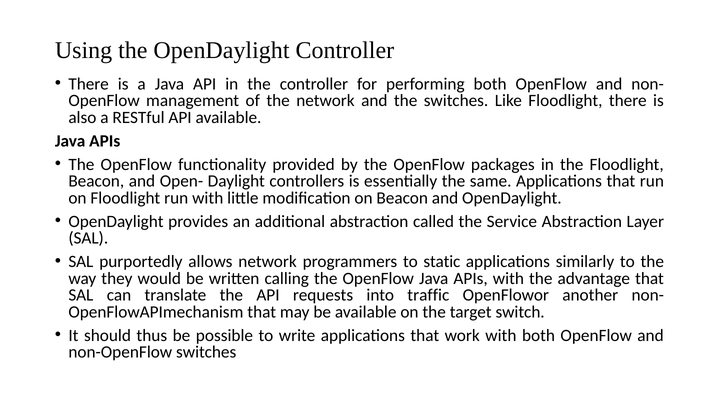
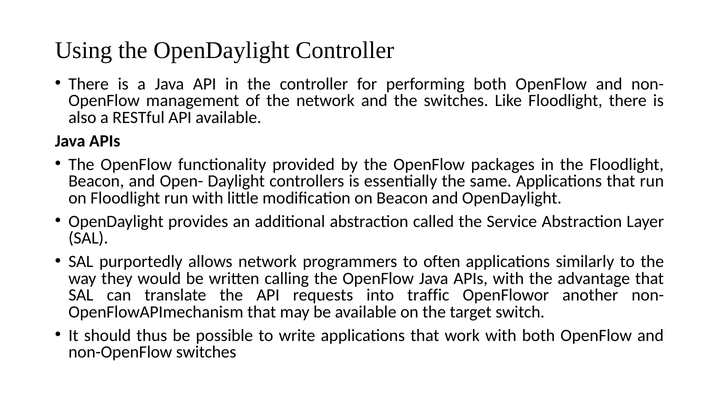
static: static -> often
